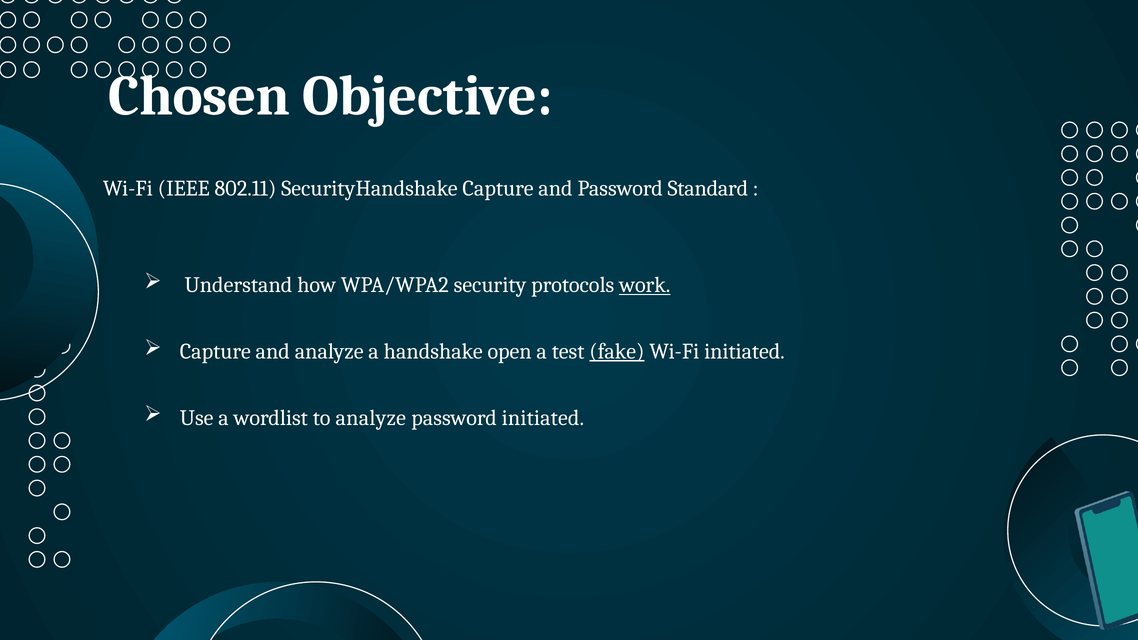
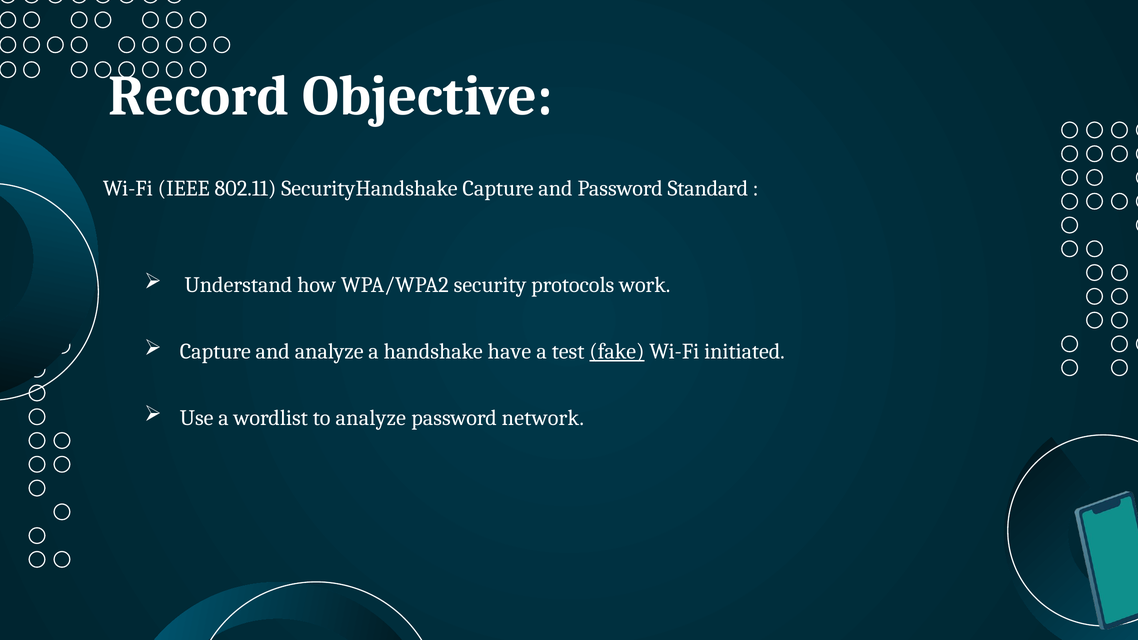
Chosen: Chosen -> Record
work underline: present -> none
open: open -> have
password initiated: initiated -> network
